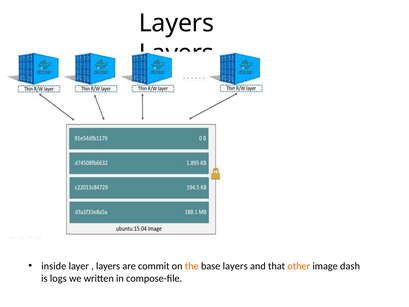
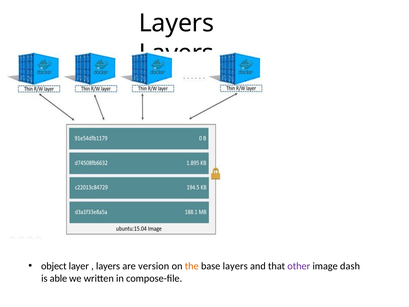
inside: inside -> object
commit: commit -> version
other colour: orange -> purple
logs: logs -> able
